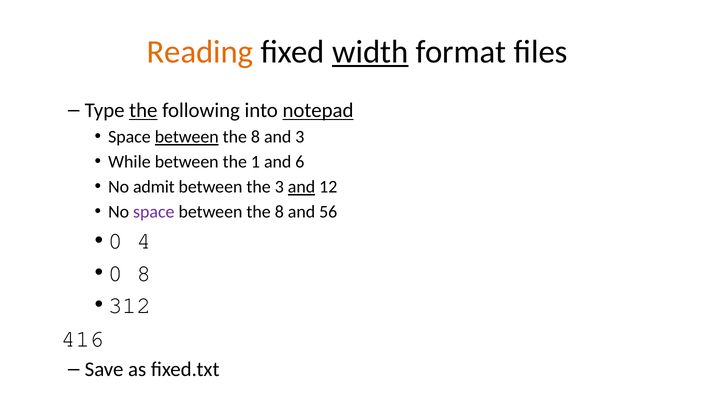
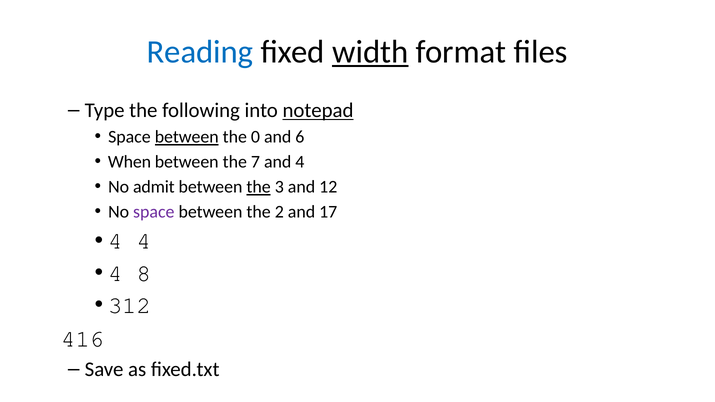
Reading colour: orange -> blue
the at (143, 110) underline: present -> none
8 at (255, 137): 8 -> 0
and 3: 3 -> 6
While: While -> When
1: 1 -> 7
and 6: 6 -> 4
the at (259, 187) underline: none -> present
and at (301, 187) underline: present -> none
8 at (279, 212): 8 -> 2
56: 56 -> 17
0 at (115, 241): 0 -> 4
0 at (115, 273): 0 -> 4
